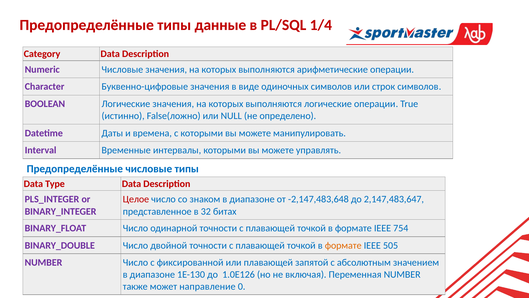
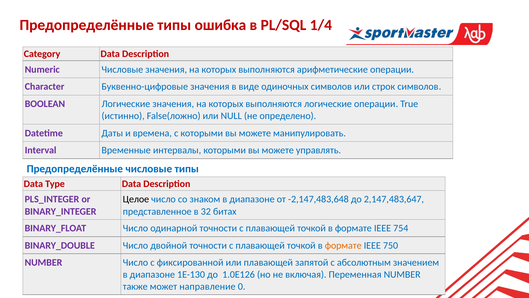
данные: данные -> ошибка
Целое colour: red -> black
505: 505 -> 750
